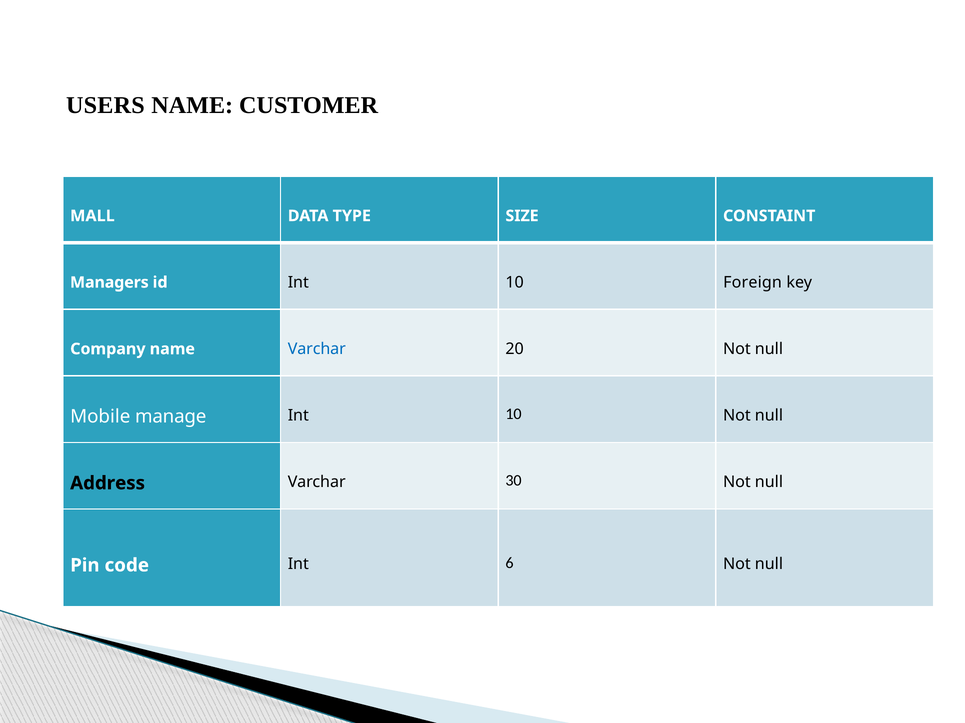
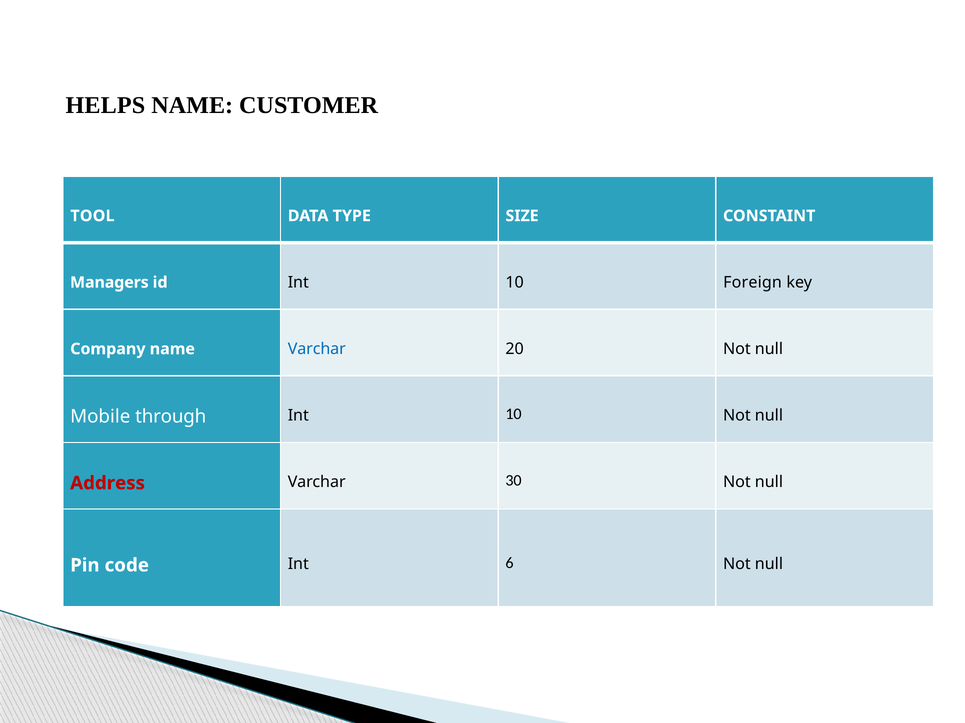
USERS: USERS -> HELPS
MALL: MALL -> TOOL
manage: manage -> through
Address colour: black -> red
